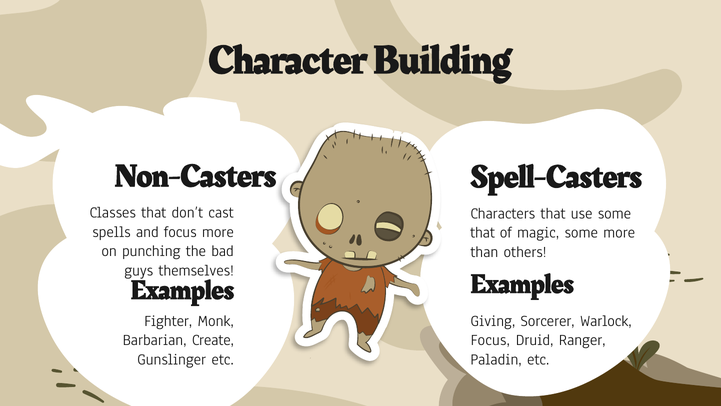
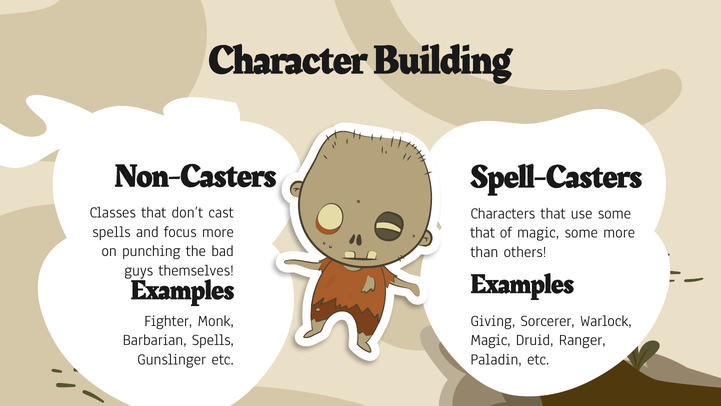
Barbarian Create: Create -> Spells
Focus at (490, 340): Focus -> Magic
